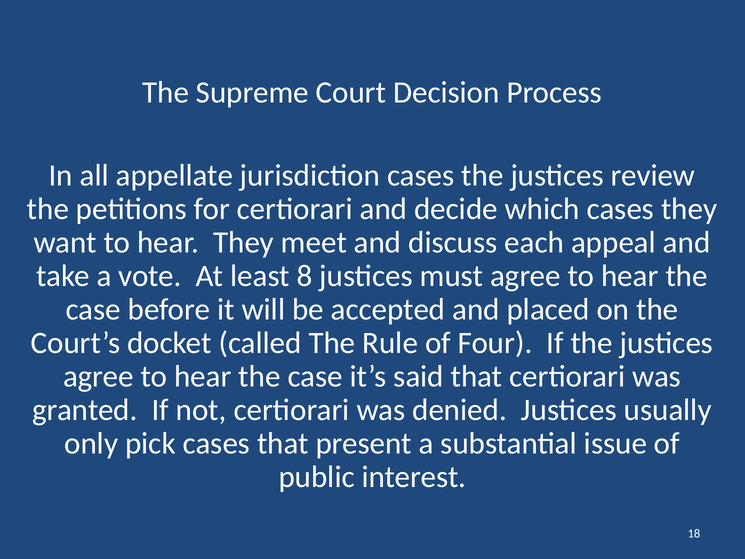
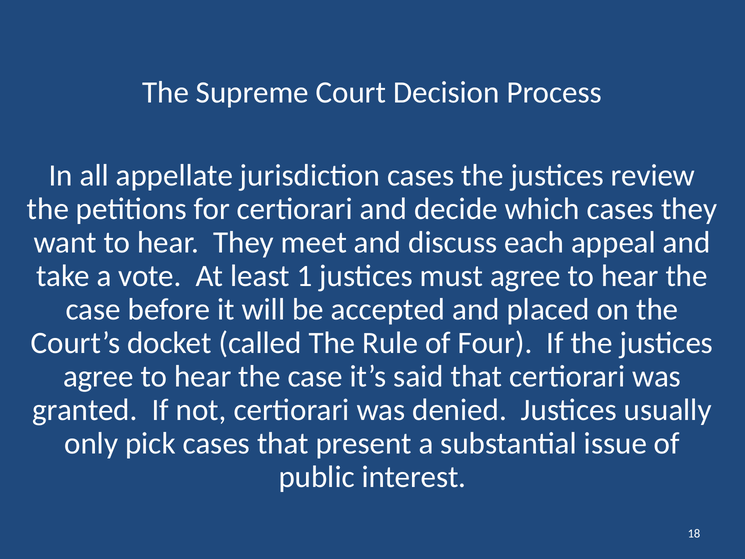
8: 8 -> 1
